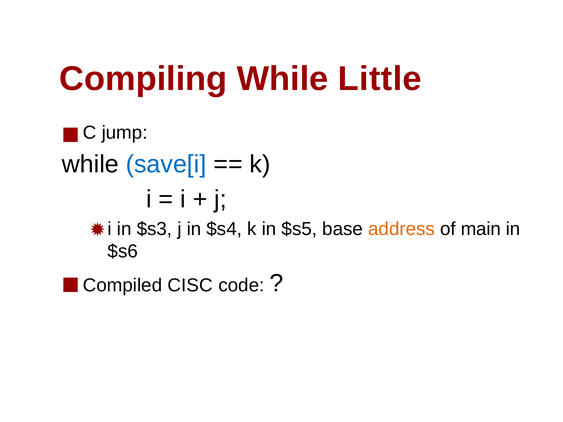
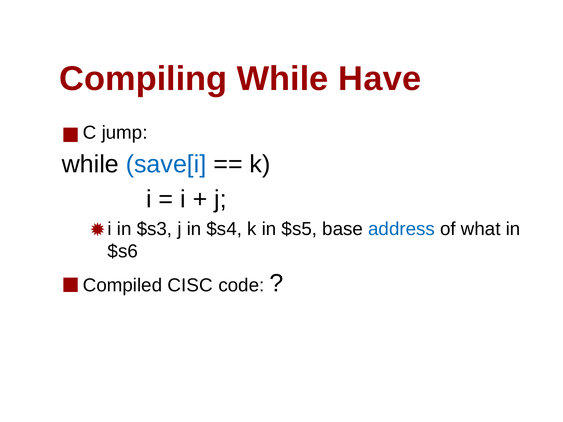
Little: Little -> Have
address colour: orange -> blue
main: main -> what
